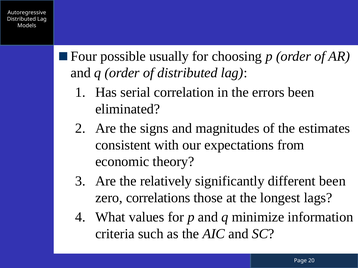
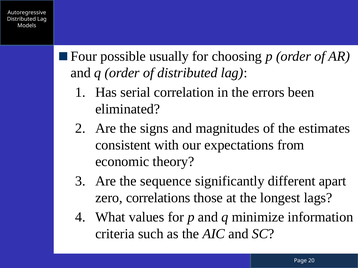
relatively: relatively -> sequence
different been: been -> apart
